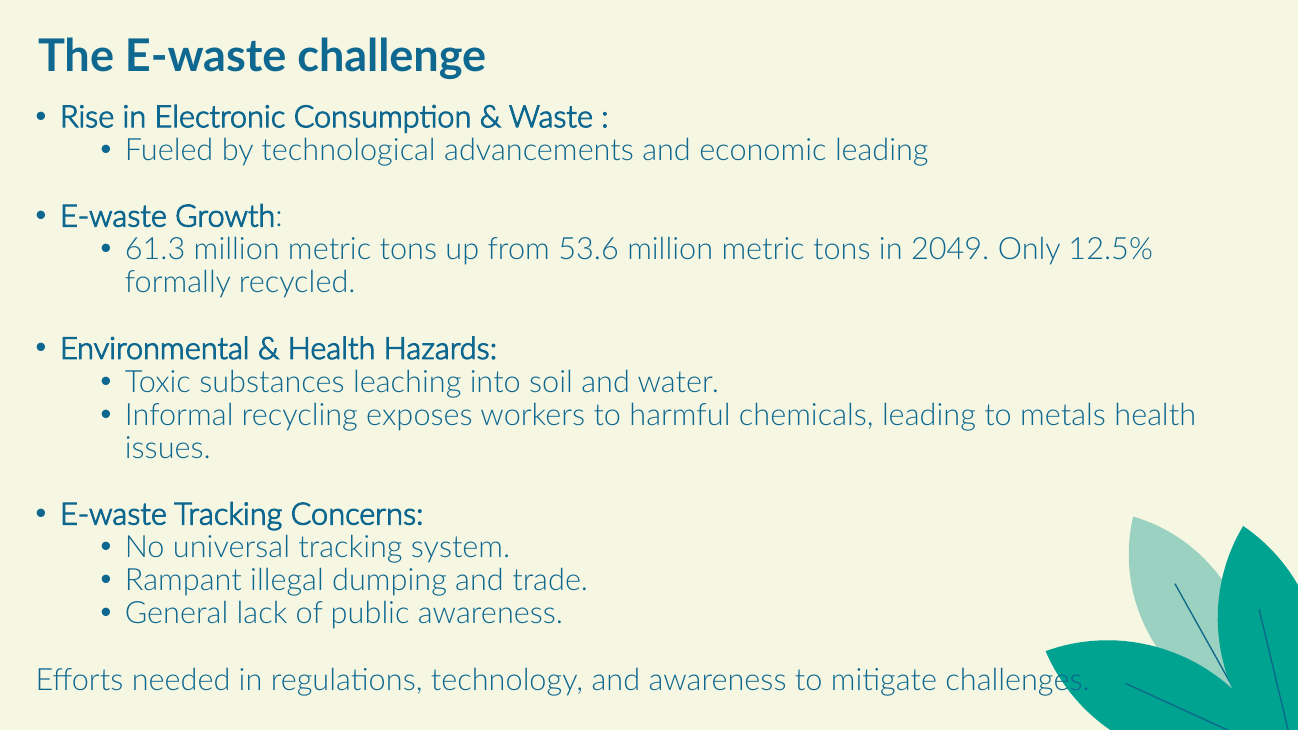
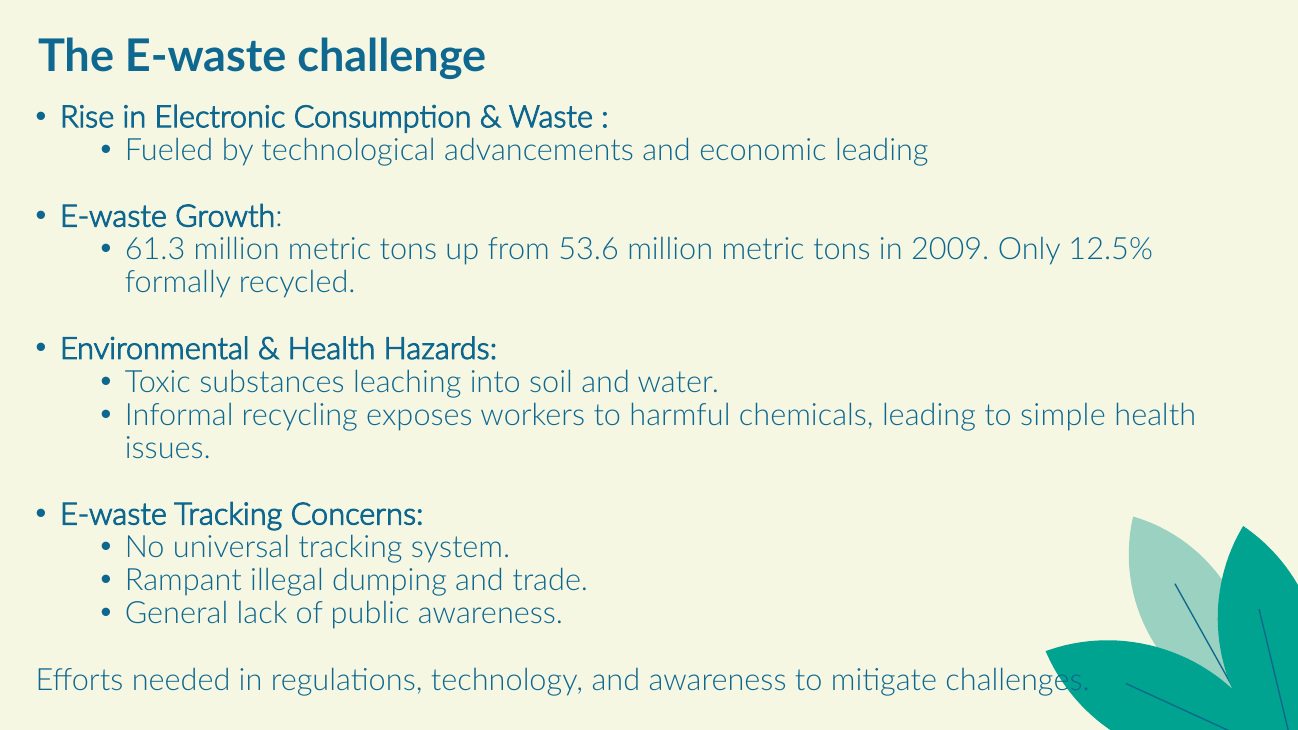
2049: 2049 -> 2009
metals: metals -> simple
